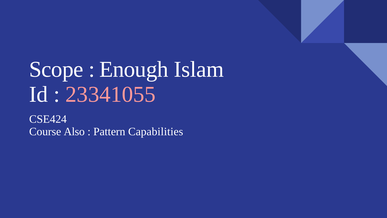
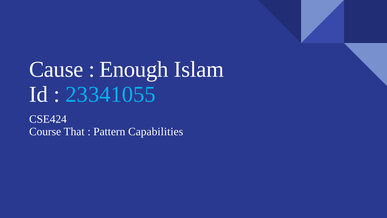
Scope: Scope -> Cause
23341055 colour: pink -> light blue
Also: Also -> That
